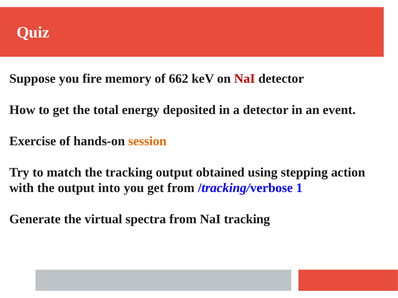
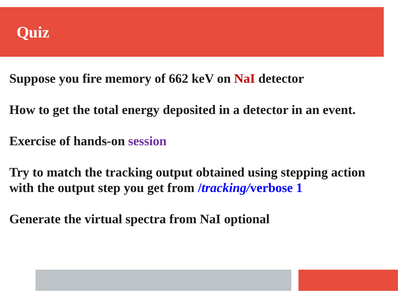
session colour: orange -> purple
into: into -> step
NaI tracking: tracking -> optional
